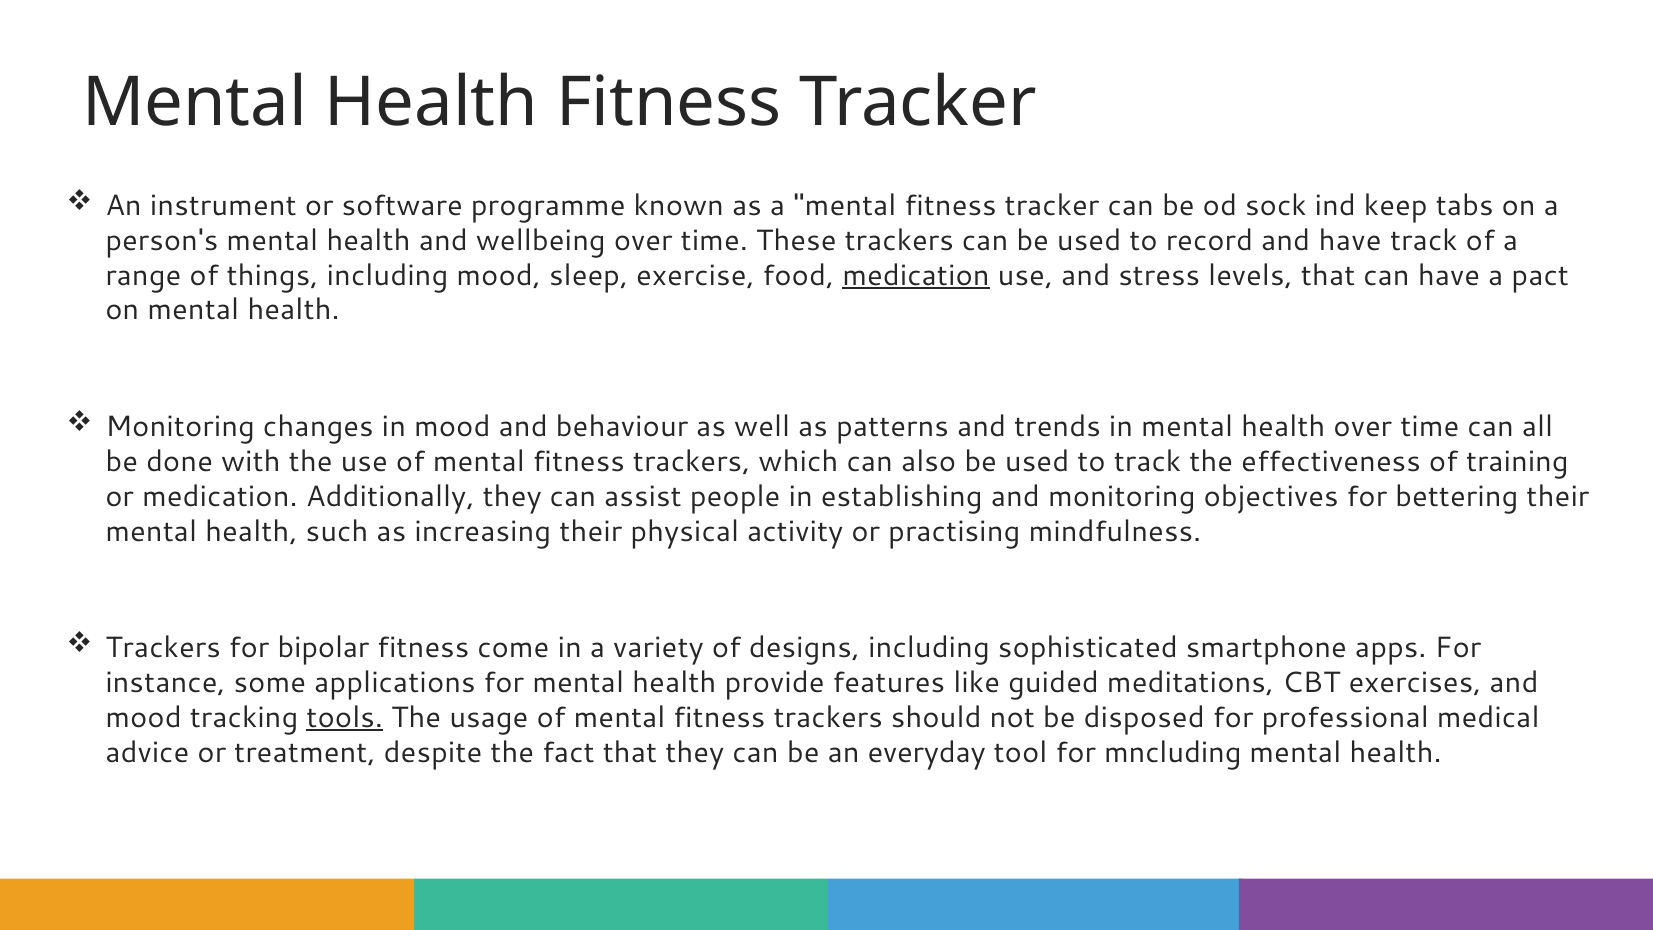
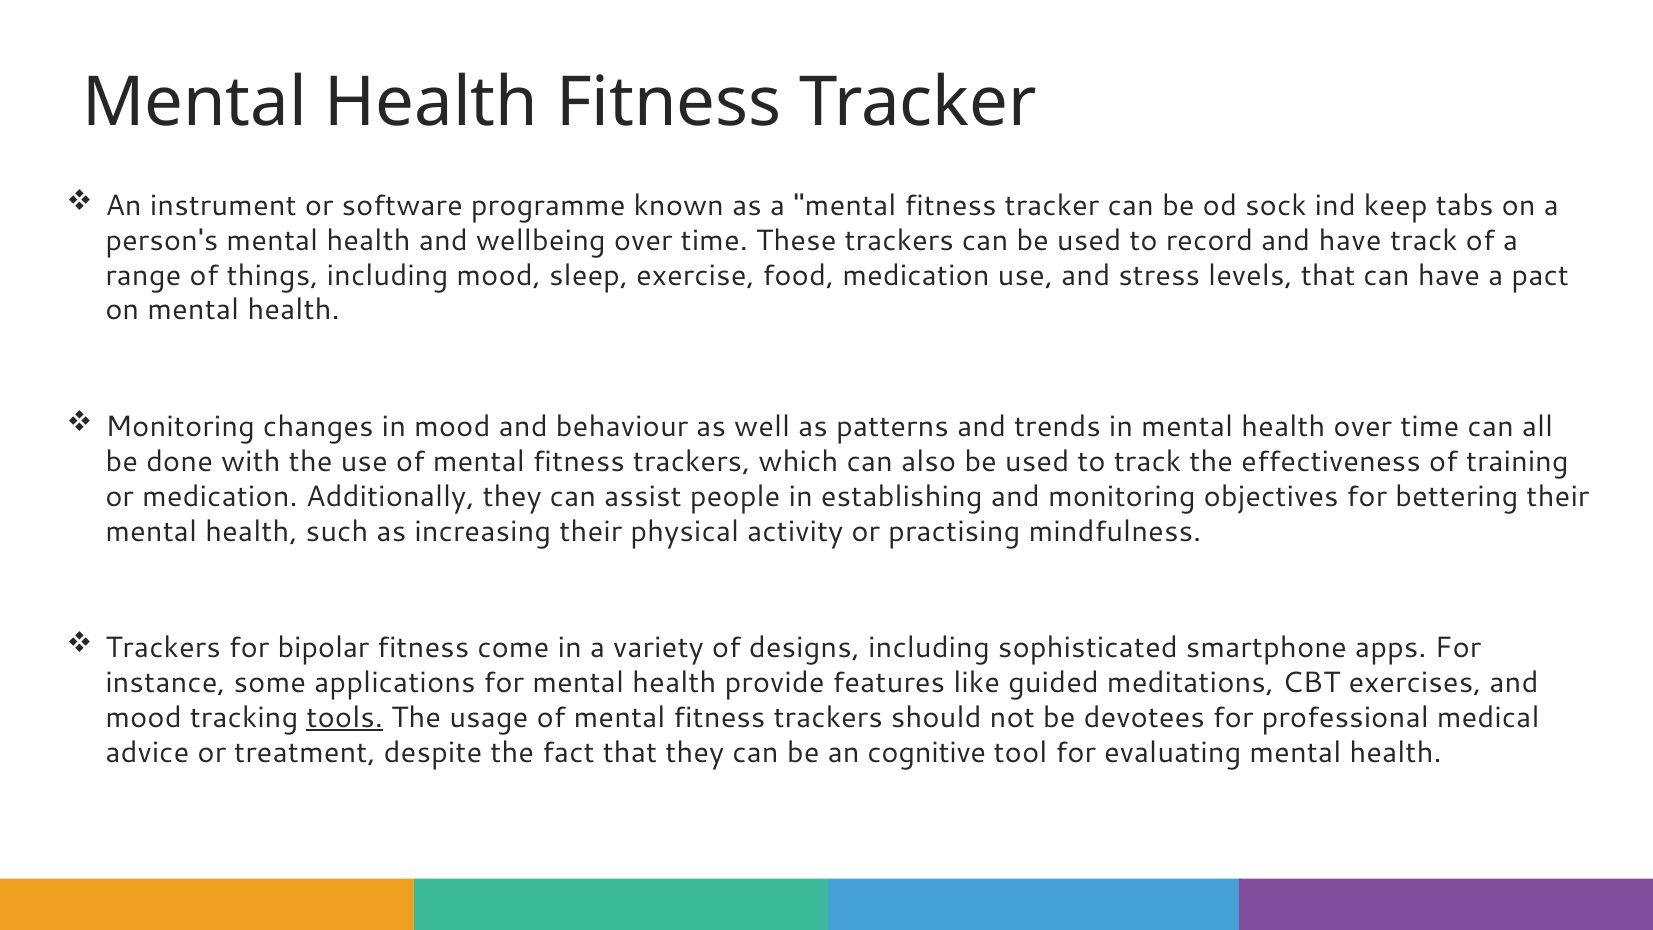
medication at (916, 275) underline: present -> none
disposed: disposed -> devotees
everyday: everyday -> cognitive
mncluding: mncluding -> evaluating
